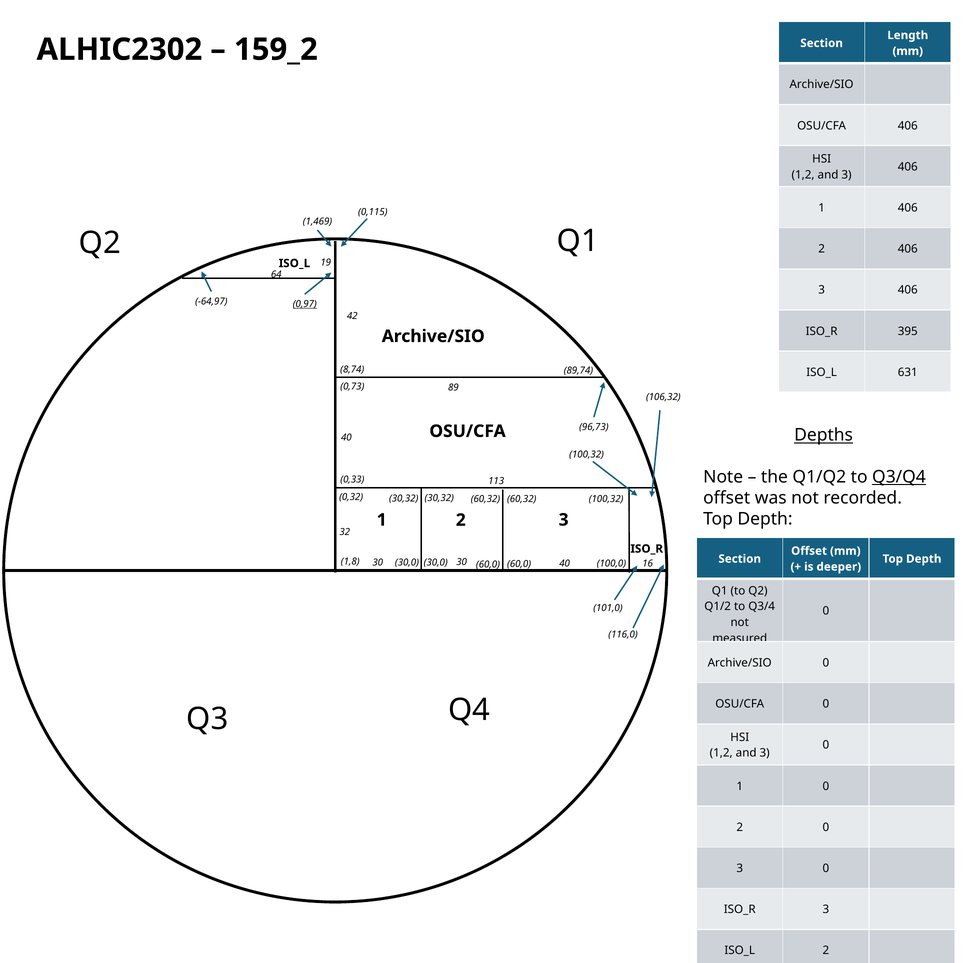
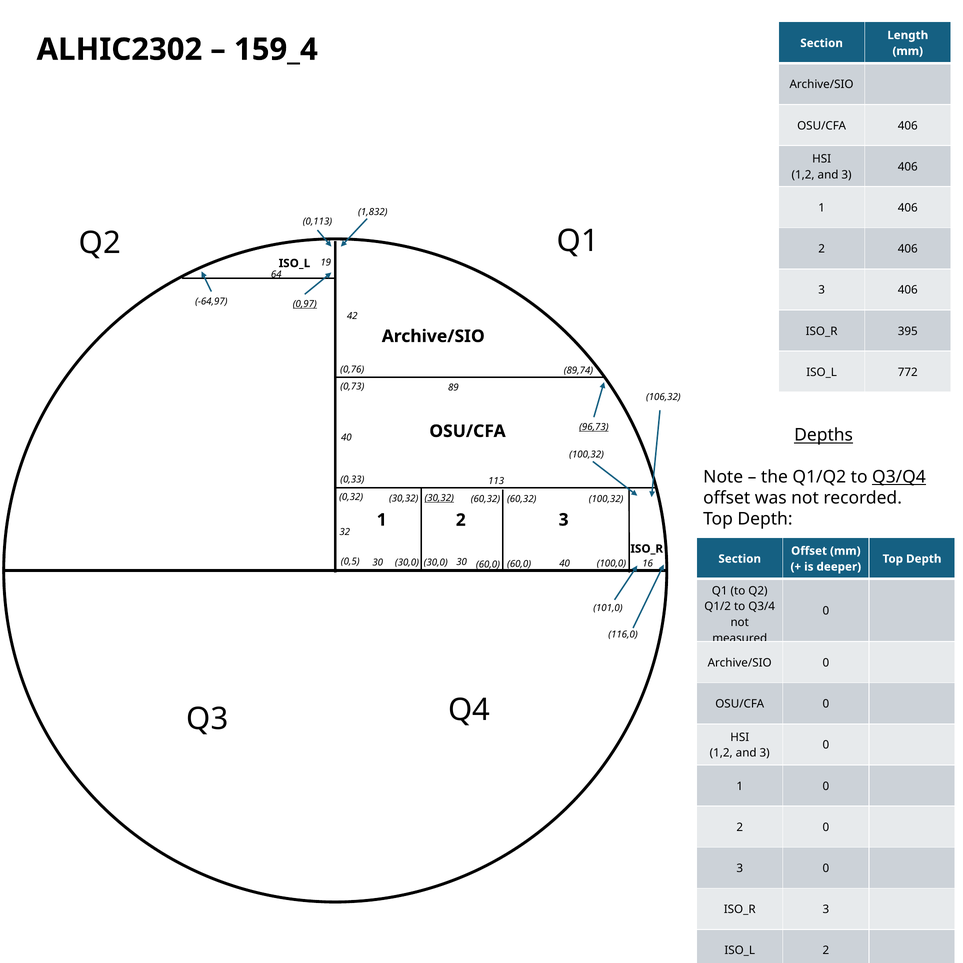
159_2: 159_2 -> 159_4
0,115: 0,115 -> 1,832
1,469: 1,469 -> 0,113
8,74: 8,74 -> 0,76
631: 631 -> 772
96,73 underline: none -> present
30,32 at (439, 498) underline: none -> present
1,8: 1,8 -> 0,5
